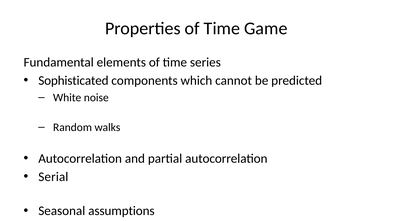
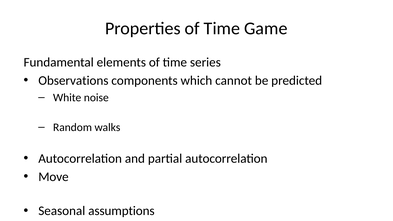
Sophisticated: Sophisticated -> Observations
Serial: Serial -> Move
